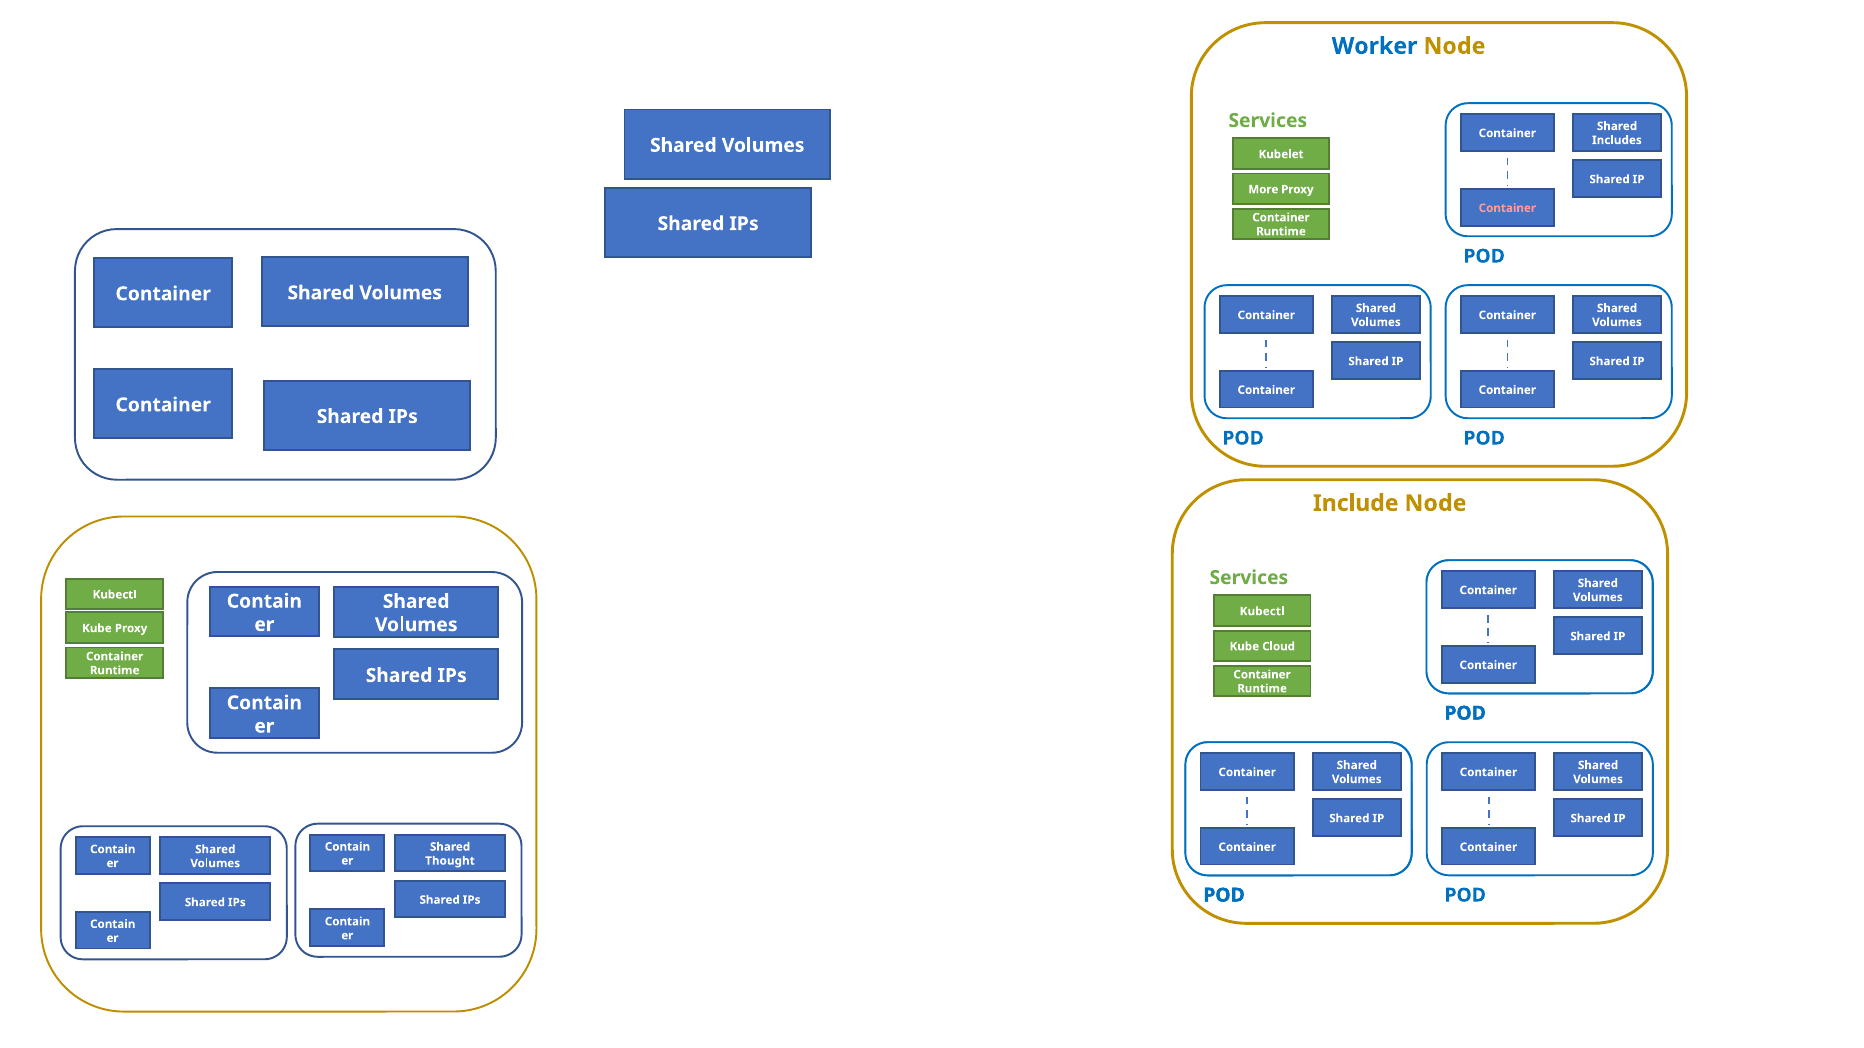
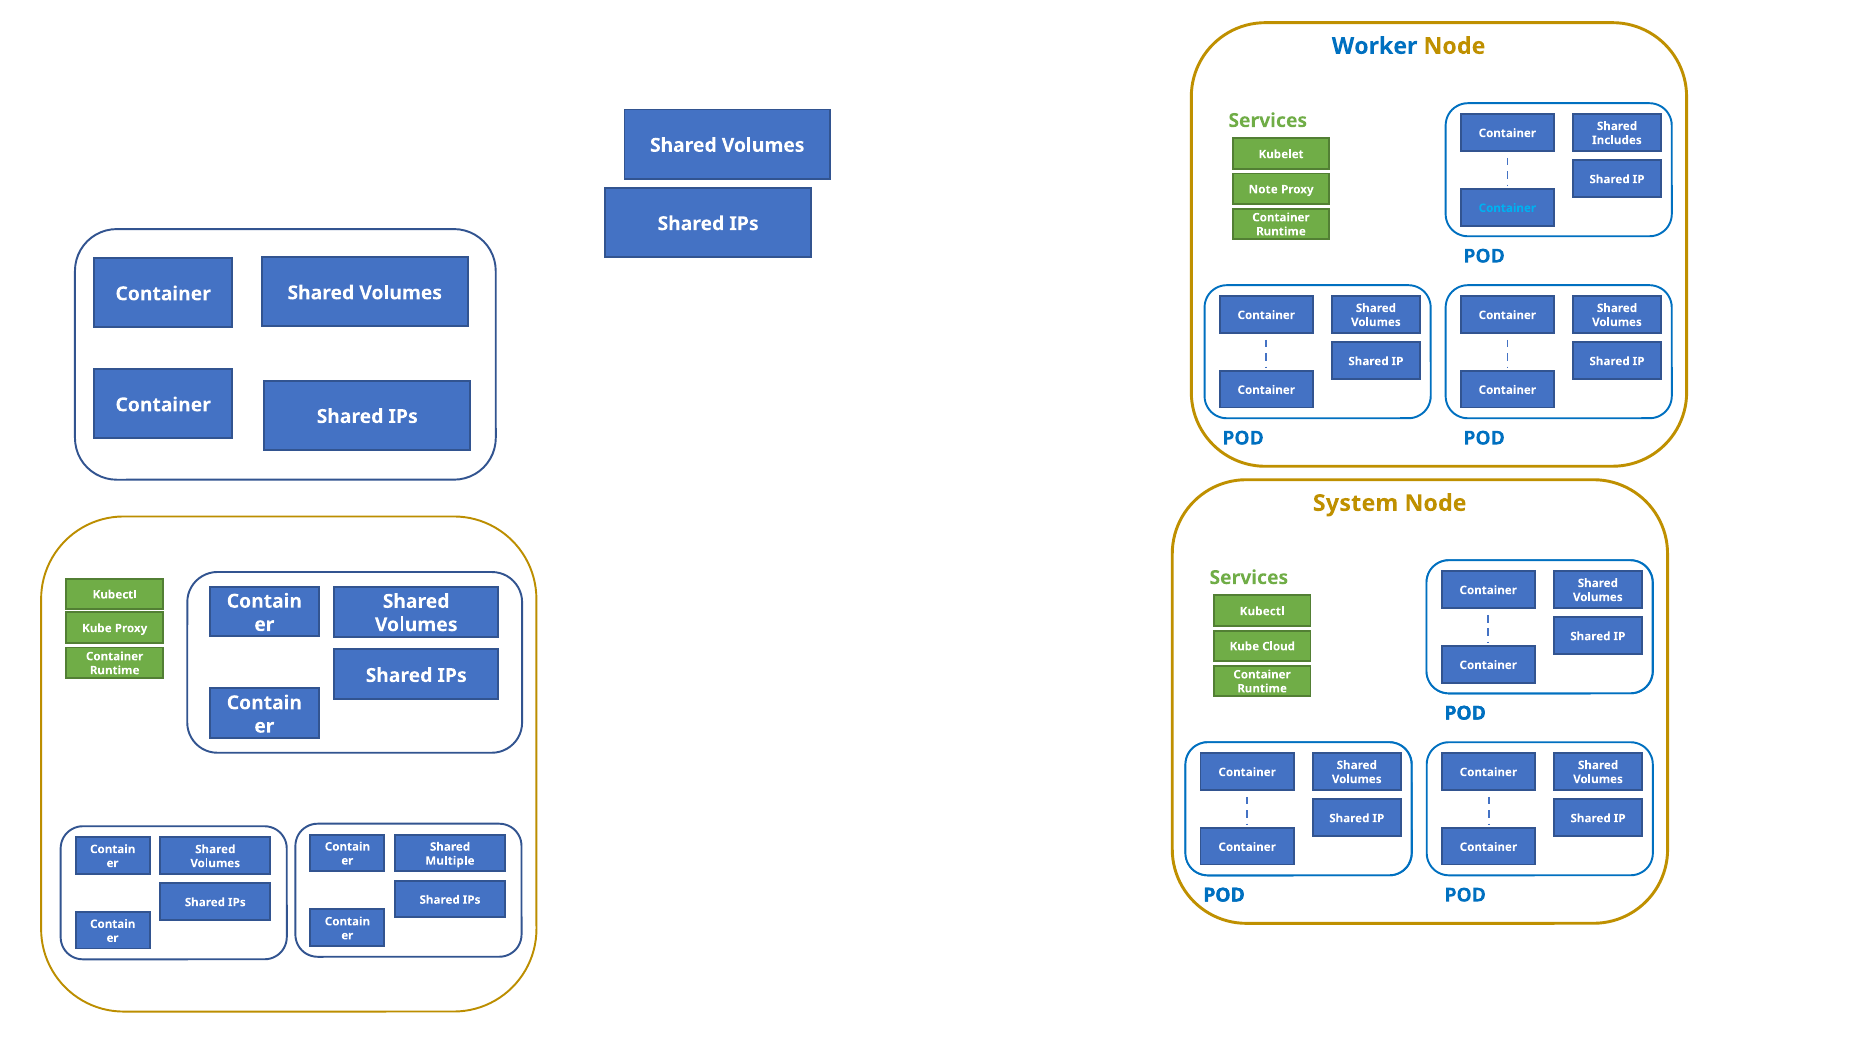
More: More -> Note
Container at (1507, 208) colour: pink -> light blue
Include: Include -> System
Thought: Thought -> Multiple
